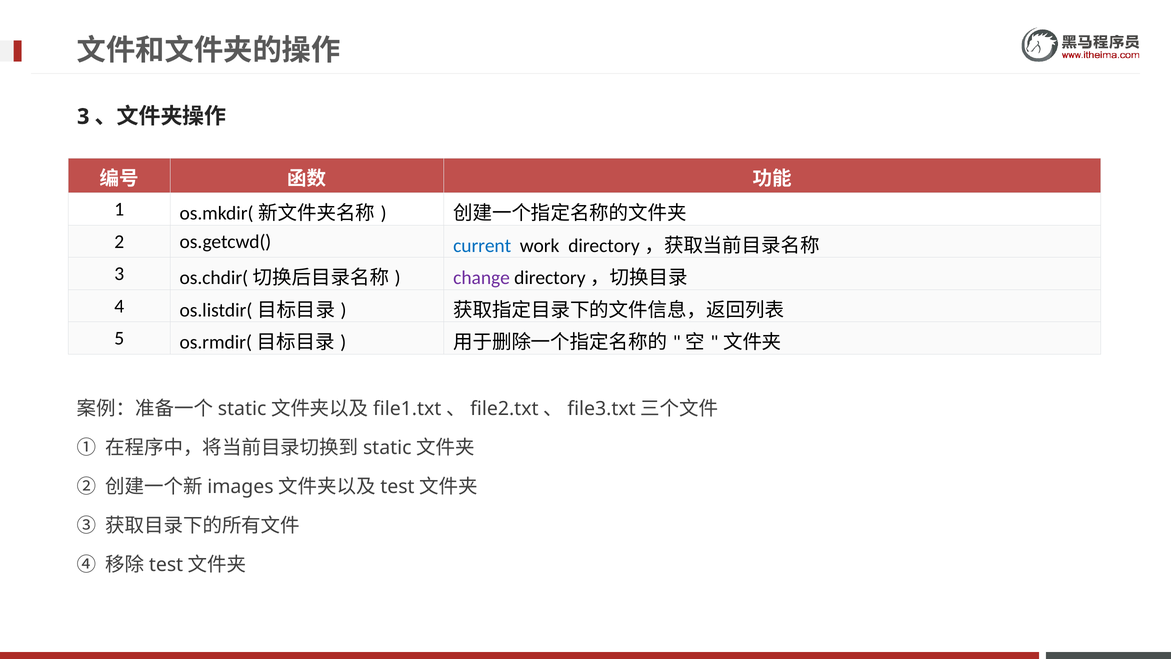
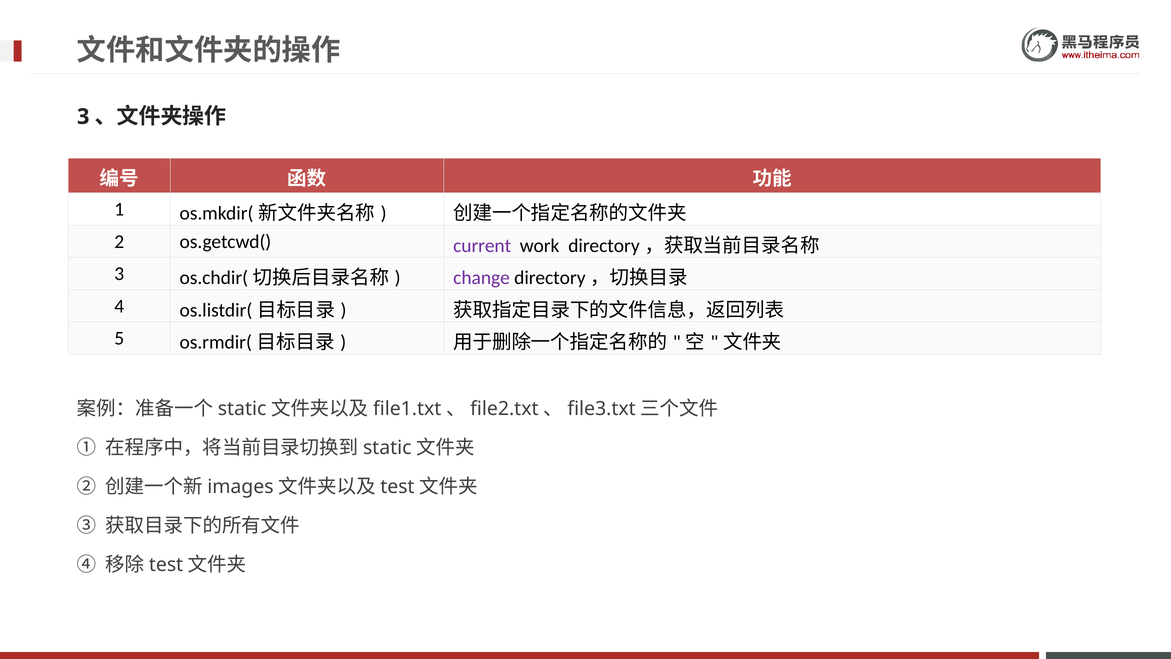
current colour: blue -> purple
